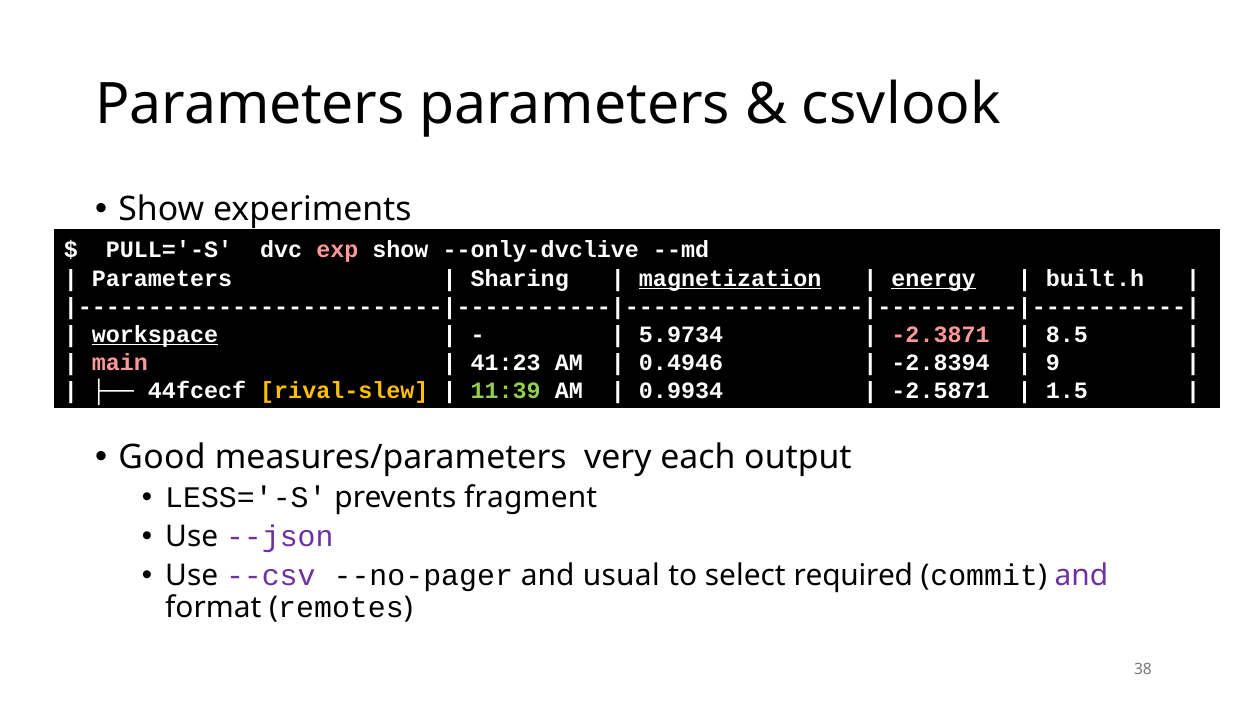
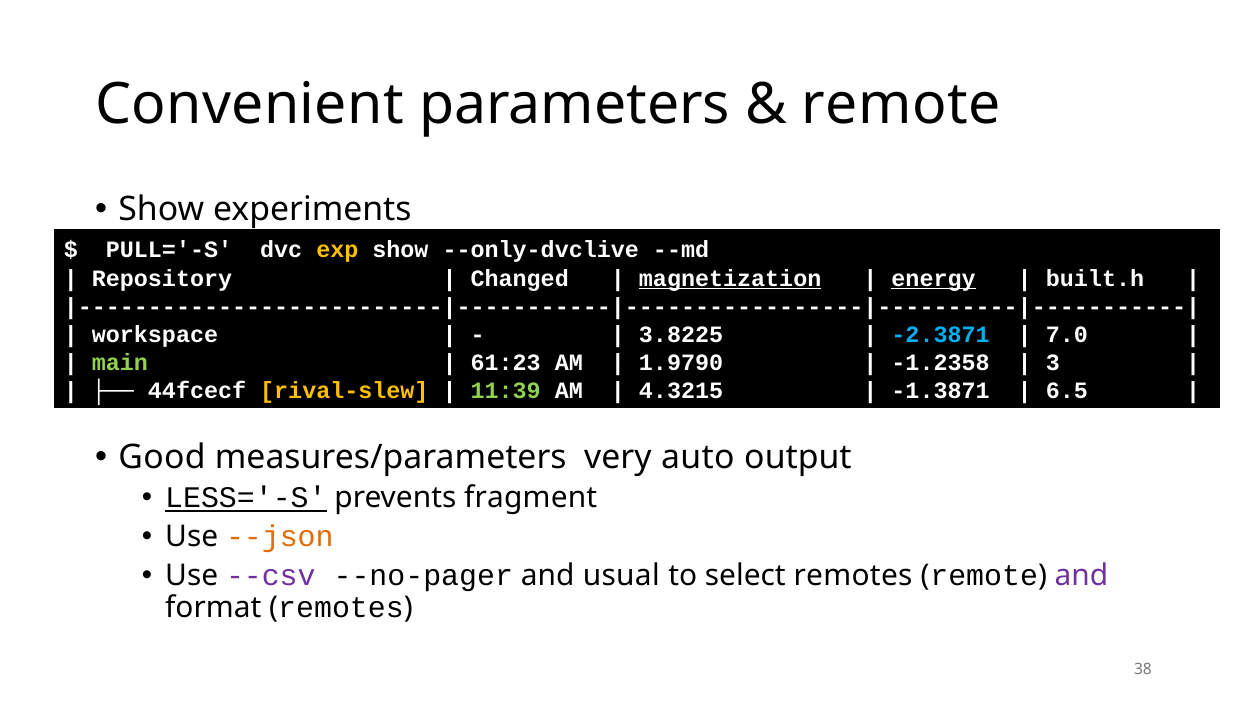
Parameters at (250, 105): Parameters -> Convenient
csvlook at (901, 105): csvlook -> remote
exp colour: pink -> yellow
Parameters at (162, 278): Parameters -> Repository
Sharing: Sharing -> Changed
workspace underline: present -> none
5.9734: 5.9734 -> 3.8225
-2.3871 colour: pink -> light blue
8.5: 8.5 -> 7.0
main colour: pink -> light green
41:23: 41:23 -> 61:23
0.4946: 0.4946 -> 1.9790
-2.8394: -2.8394 -> -1.2358
9: 9 -> 3
0.9934: 0.9934 -> 4.3215
-2.5871: -2.5871 -> -1.3871
1.5: 1.5 -> 6.5
each: each -> auto
LESS='-S underline: none -> present
--json colour: purple -> orange
select required: required -> remotes
commit at (984, 575): commit -> remote
